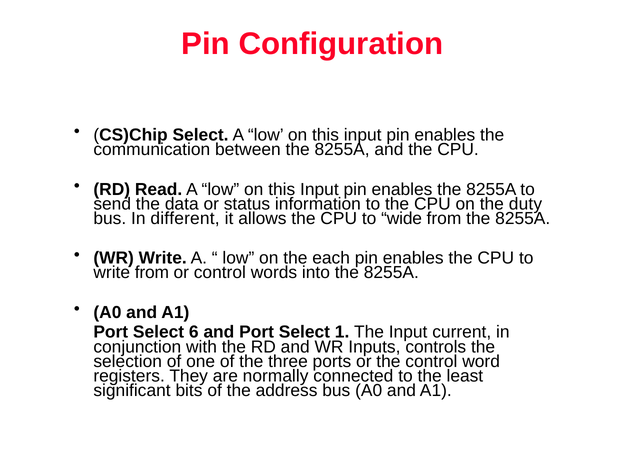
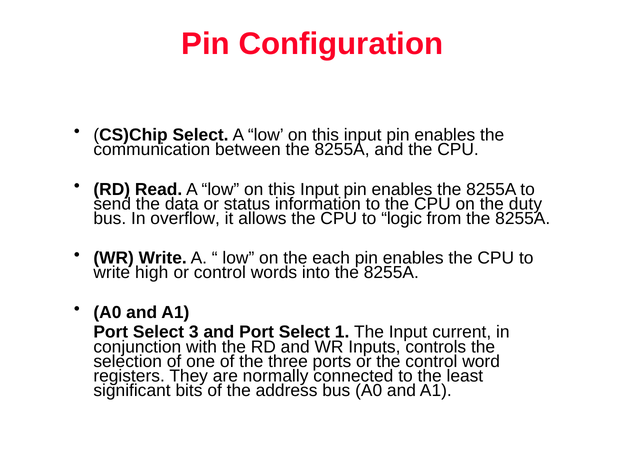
different: different -> overflow
wide: wide -> logic
write from: from -> high
6: 6 -> 3
